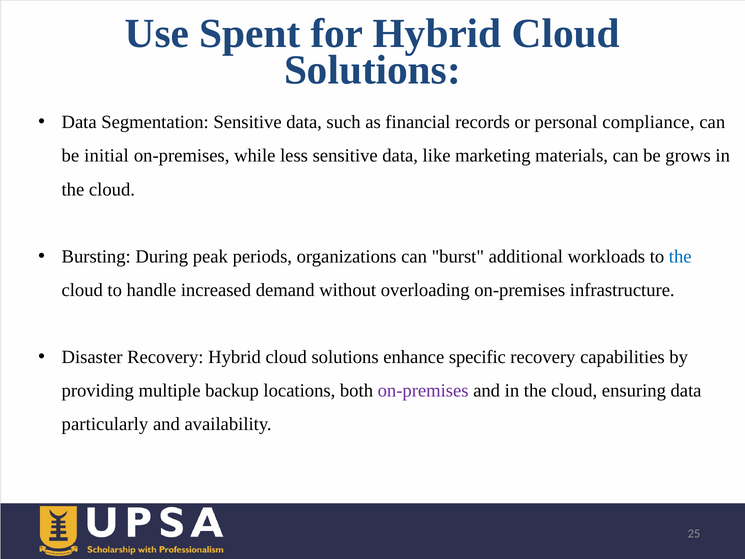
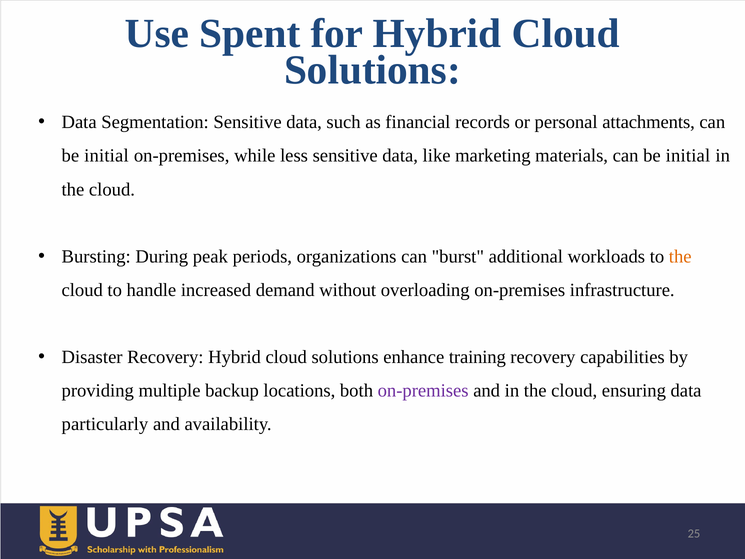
compliance: compliance -> attachments
materials can be grows: grows -> initial
the at (680, 256) colour: blue -> orange
specific: specific -> training
